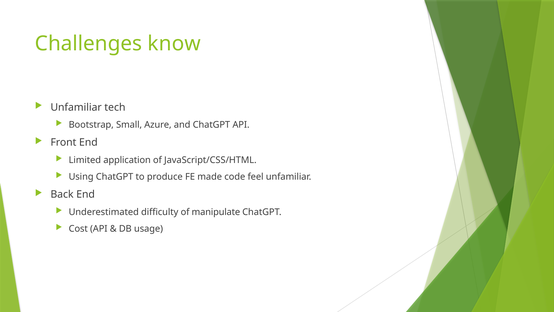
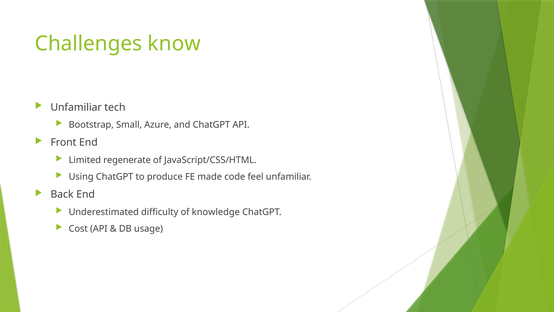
application: application -> regenerate
manipulate: manipulate -> knowledge
